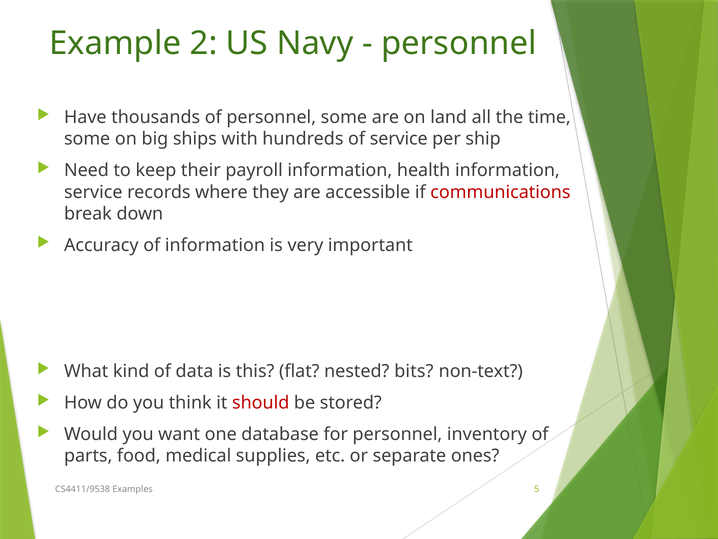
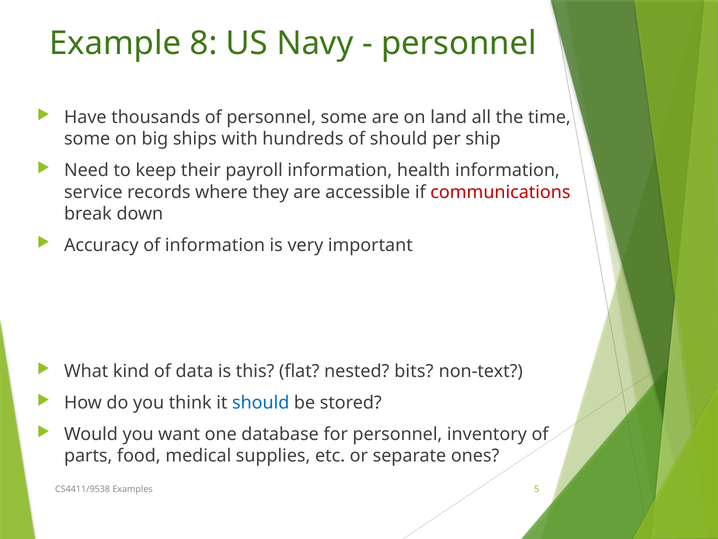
2: 2 -> 8
of service: service -> should
should at (261, 403) colour: red -> blue
